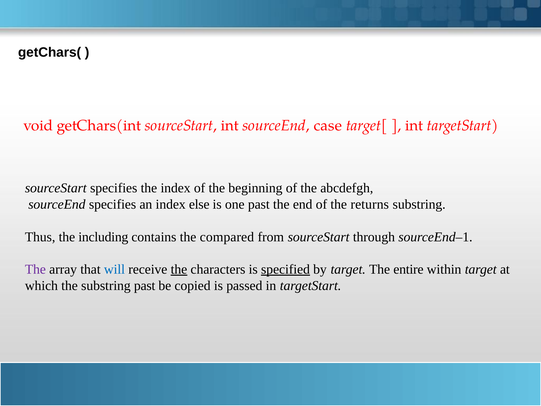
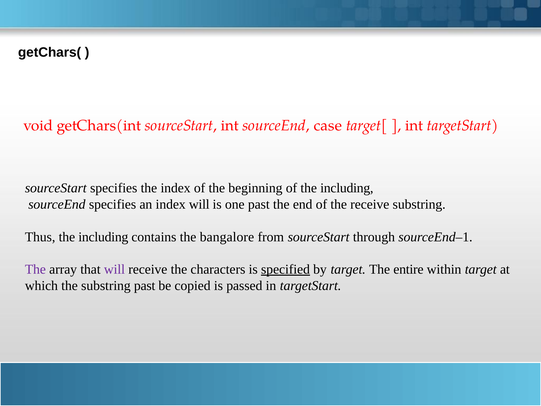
of the abcdefgh: abcdefgh -> including
index else: else -> will
the returns: returns -> receive
compared: compared -> bangalore
will at (114, 269) colour: blue -> purple
the at (179, 269) underline: present -> none
